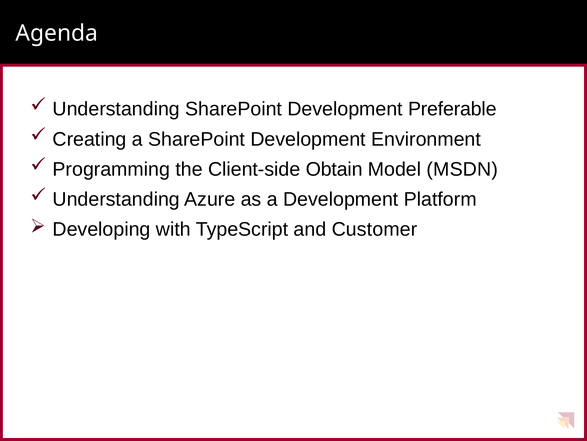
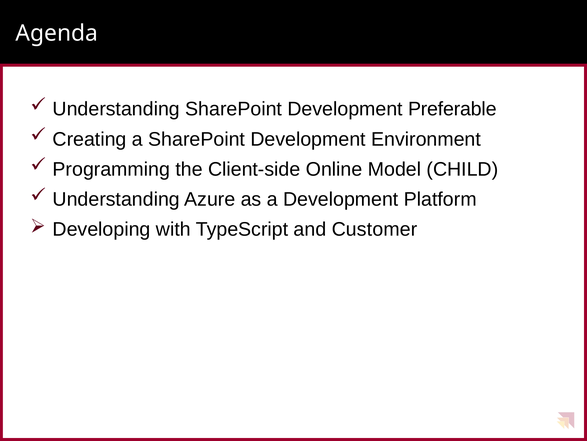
Obtain: Obtain -> Online
MSDN: MSDN -> CHILD
